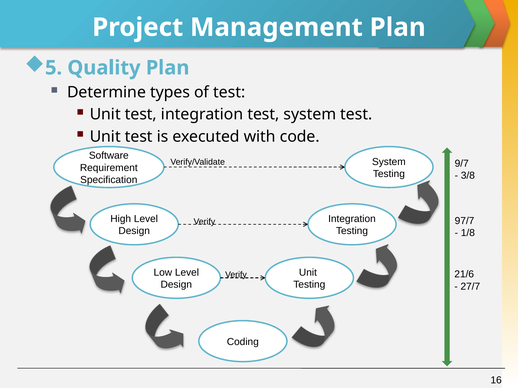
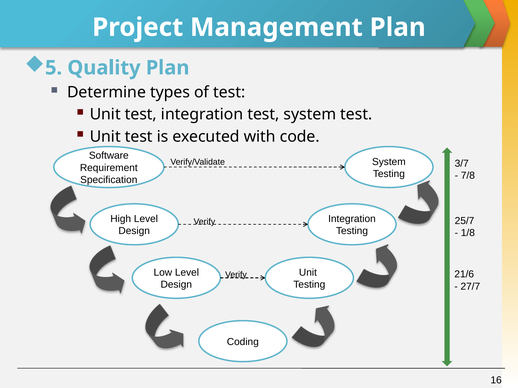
9/7: 9/7 -> 3/7
3/8: 3/8 -> 7/8
97/7: 97/7 -> 25/7
